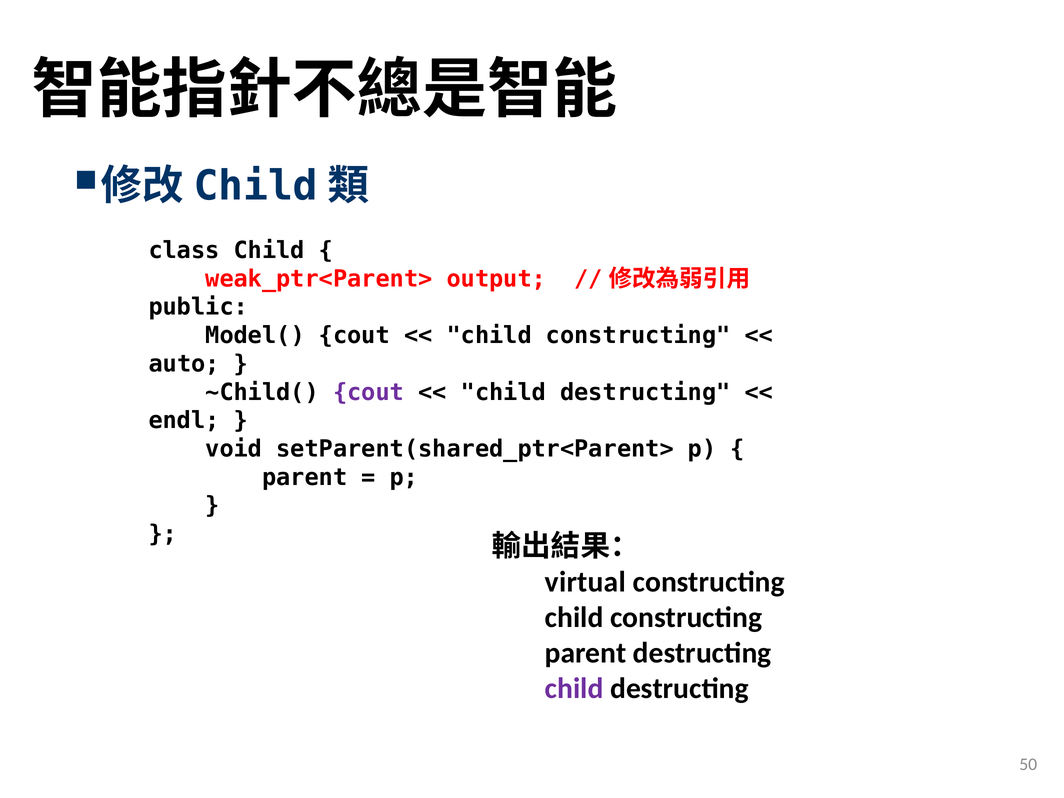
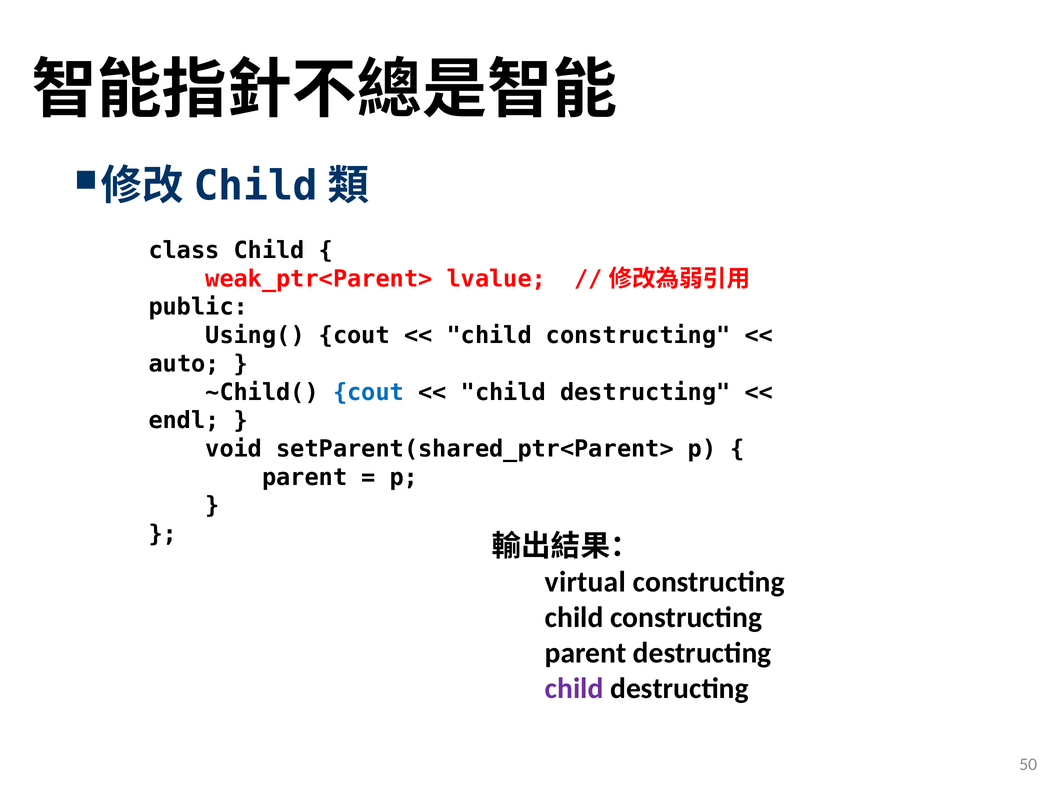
output: output -> lvalue
Model(: Model( -> Using(
cout at (369, 392) colour: purple -> blue
